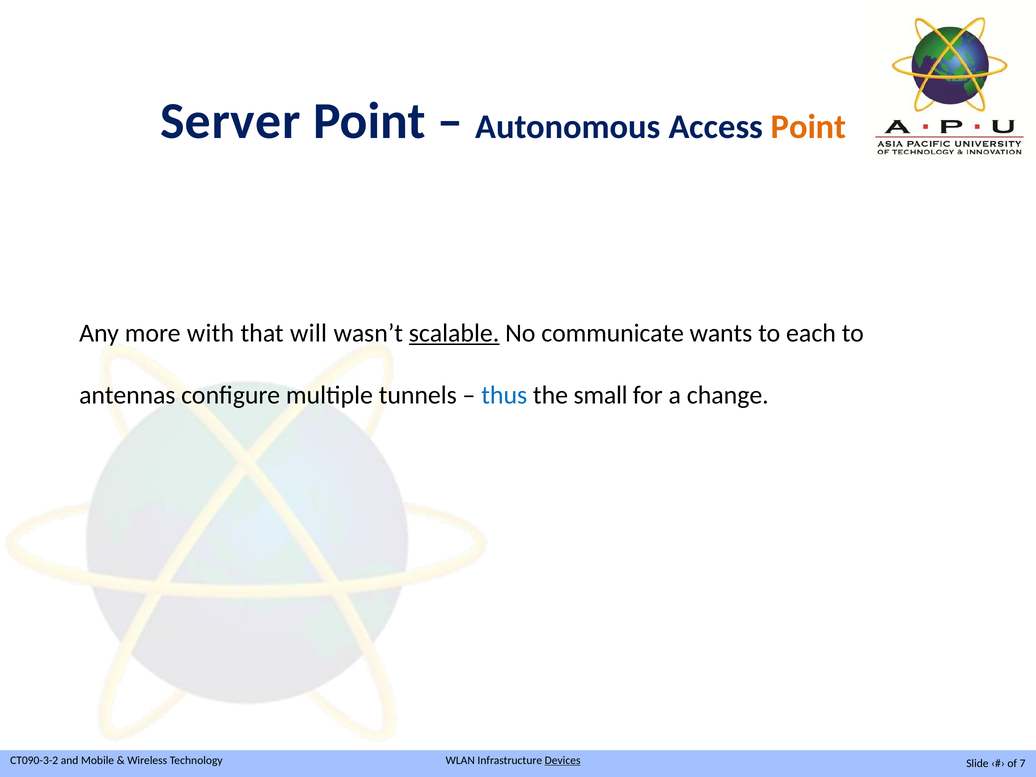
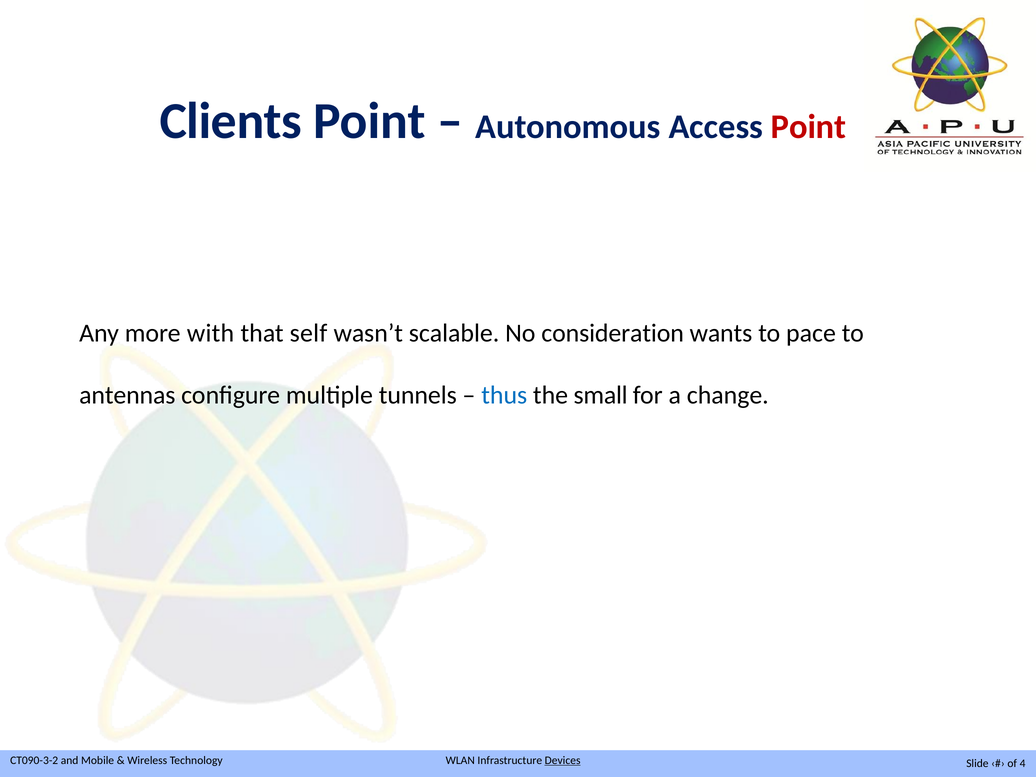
Server: Server -> Clients
Point at (809, 127) colour: orange -> red
will: will -> self
scalable underline: present -> none
communicate: communicate -> consideration
each: each -> pace
7: 7 -> 4
